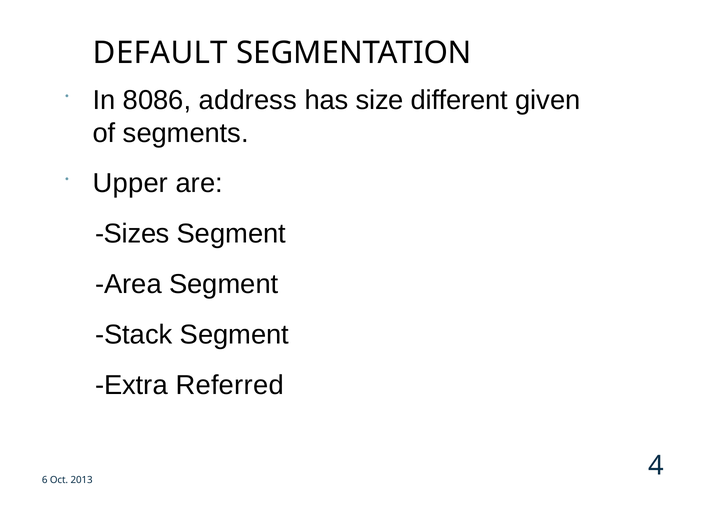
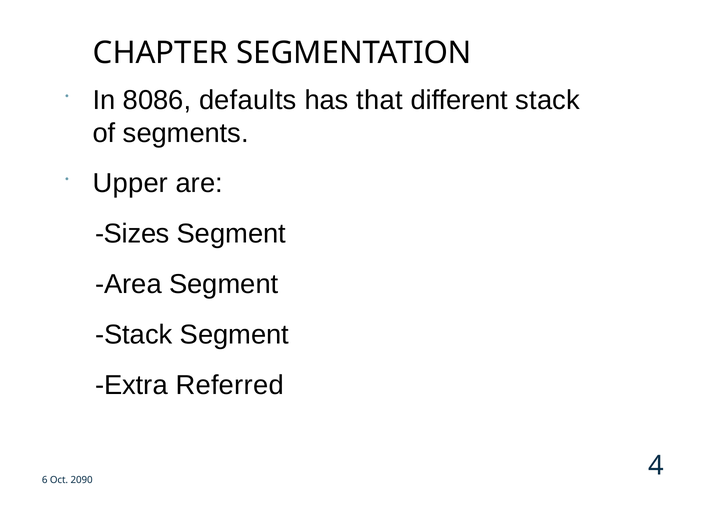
DEFAULT: DEFAULT -> CHAPTER
address: address -> defaults
size: size -> that
different given: given -> stack
2013: 2013 -> 2090
